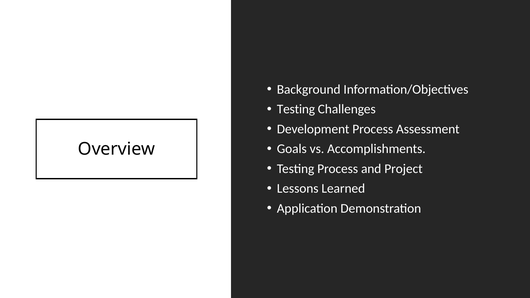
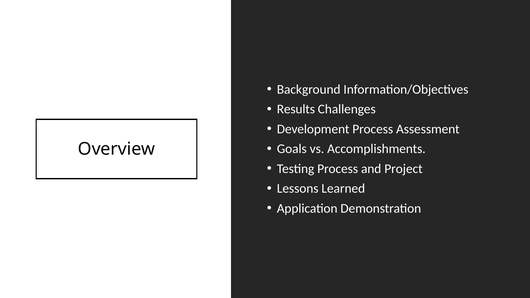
Testing at (296, 109): Testing -> Results
